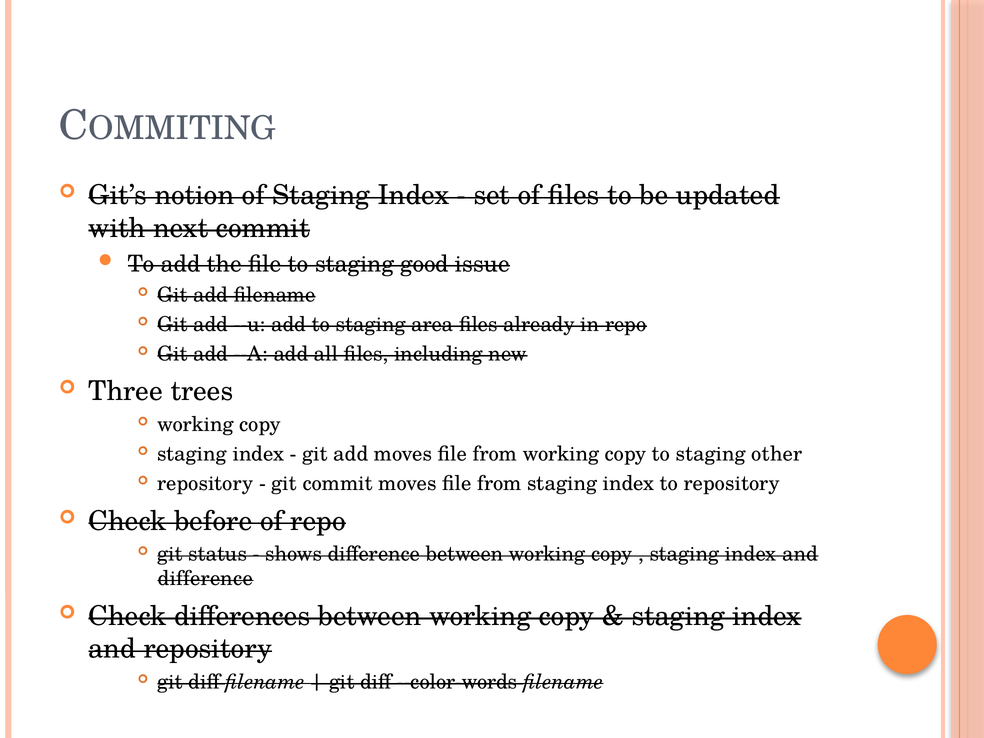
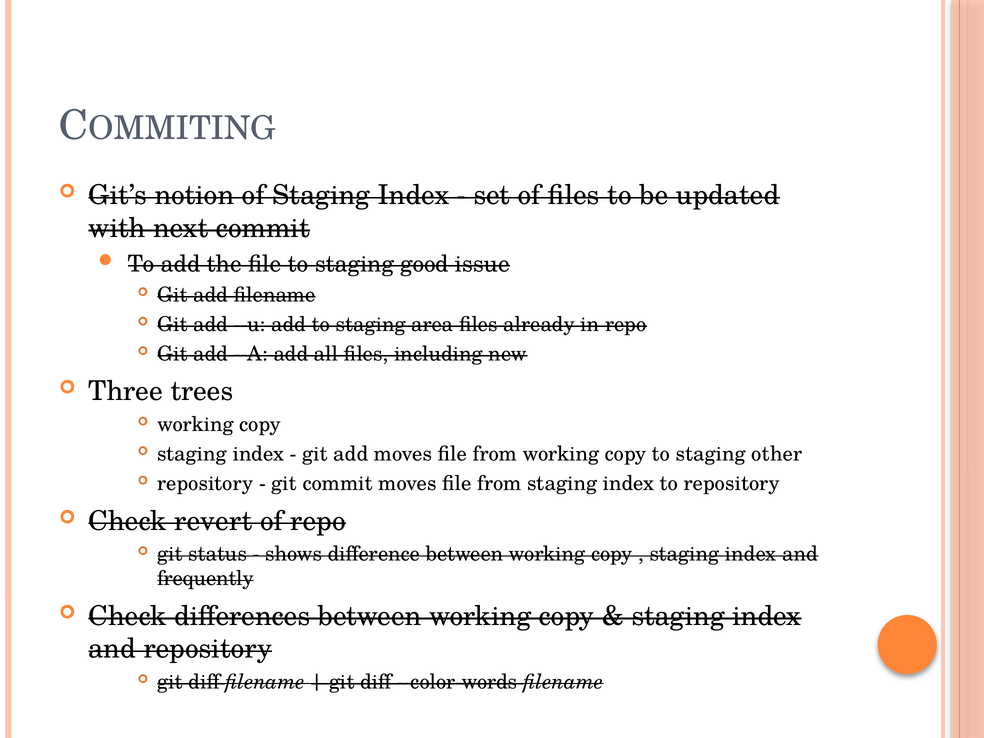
before: before -> revert
difference at (205, 579): difference -> frequently
